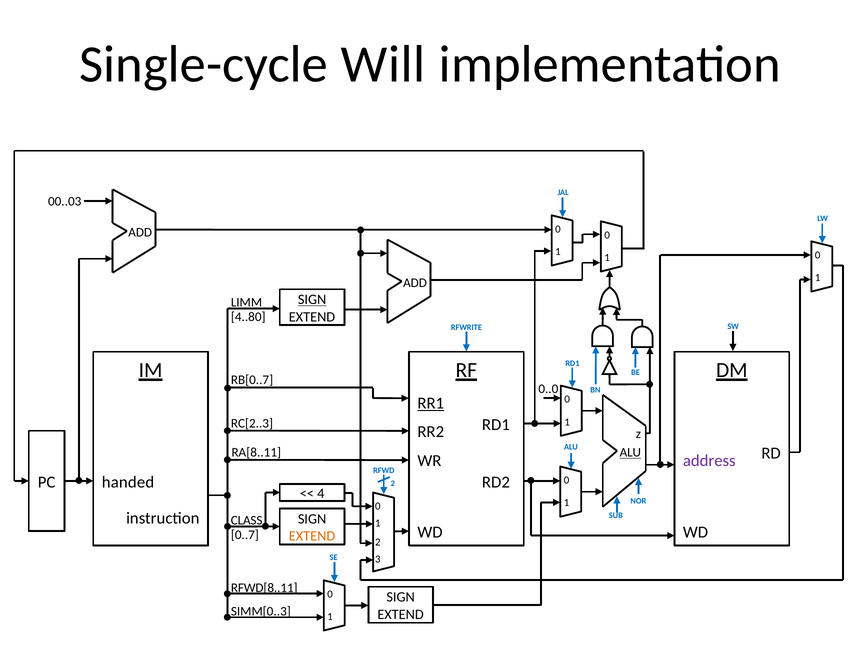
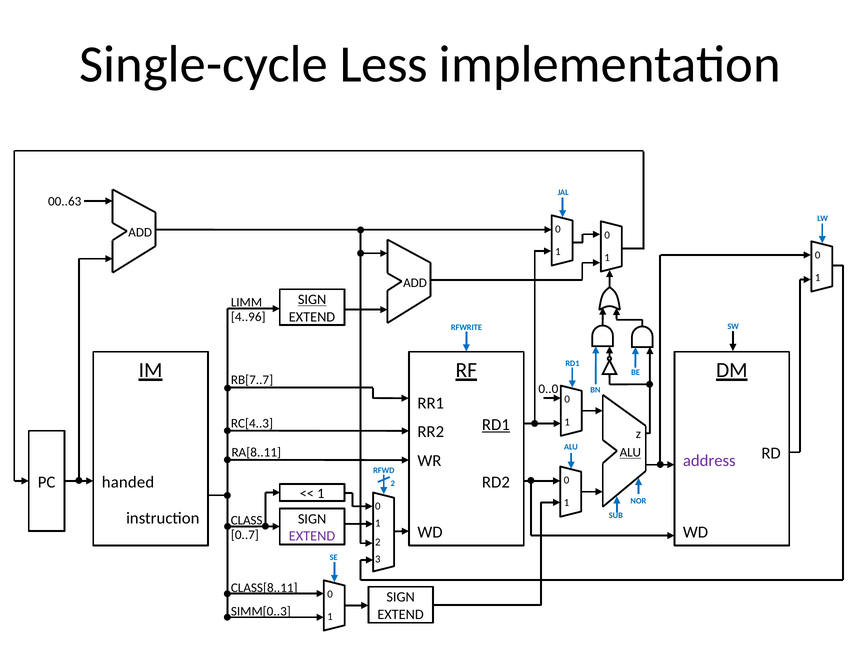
Will: Will -> Less
00..03: 00..03 -> 00..63
4..80: 4..80 -> 4..96
RB[0..7: RB[0..7 -> RB[7..7
RR1 underline: present -> none
RC[2..3: RC[2..3 -> RC[4..3
RD1 at (496, 424) underline: none -> present
4 at (321, 493): 4 -> 1
EXTEND at (312, 536) colour: orange -> purple
RFWD[8..11: RFWD[8..11 -> CLASS[8..11
